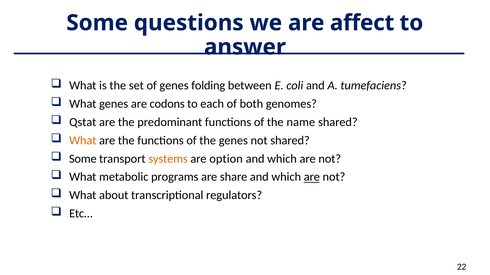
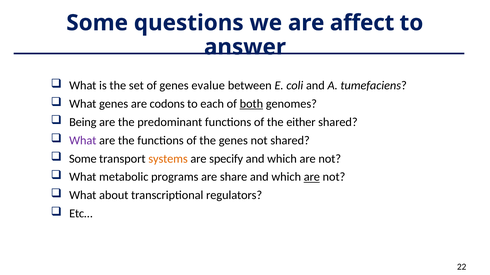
folding: folding -> evalue
both underline: none -> present
Qstat: Qstat -> Being
name: name -> either
What at (83, 141) colour: orange -> purple
option: option -> specify
